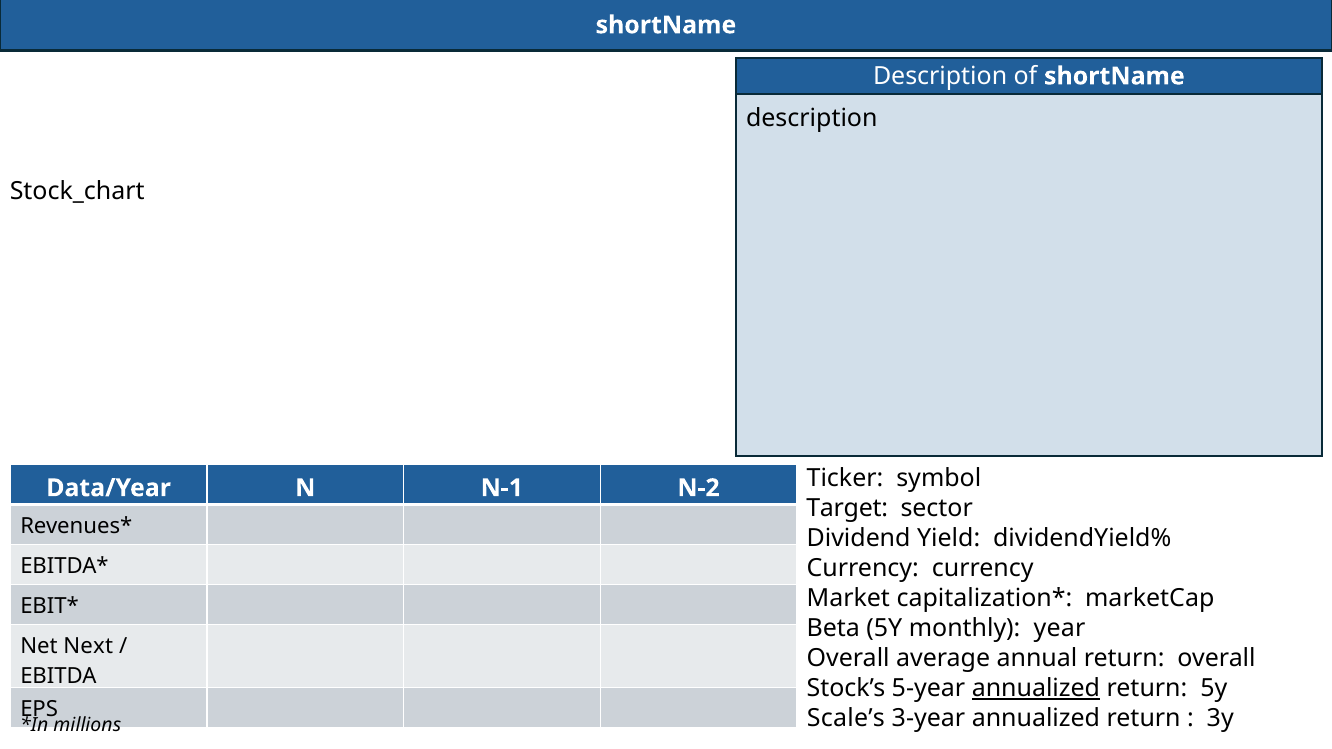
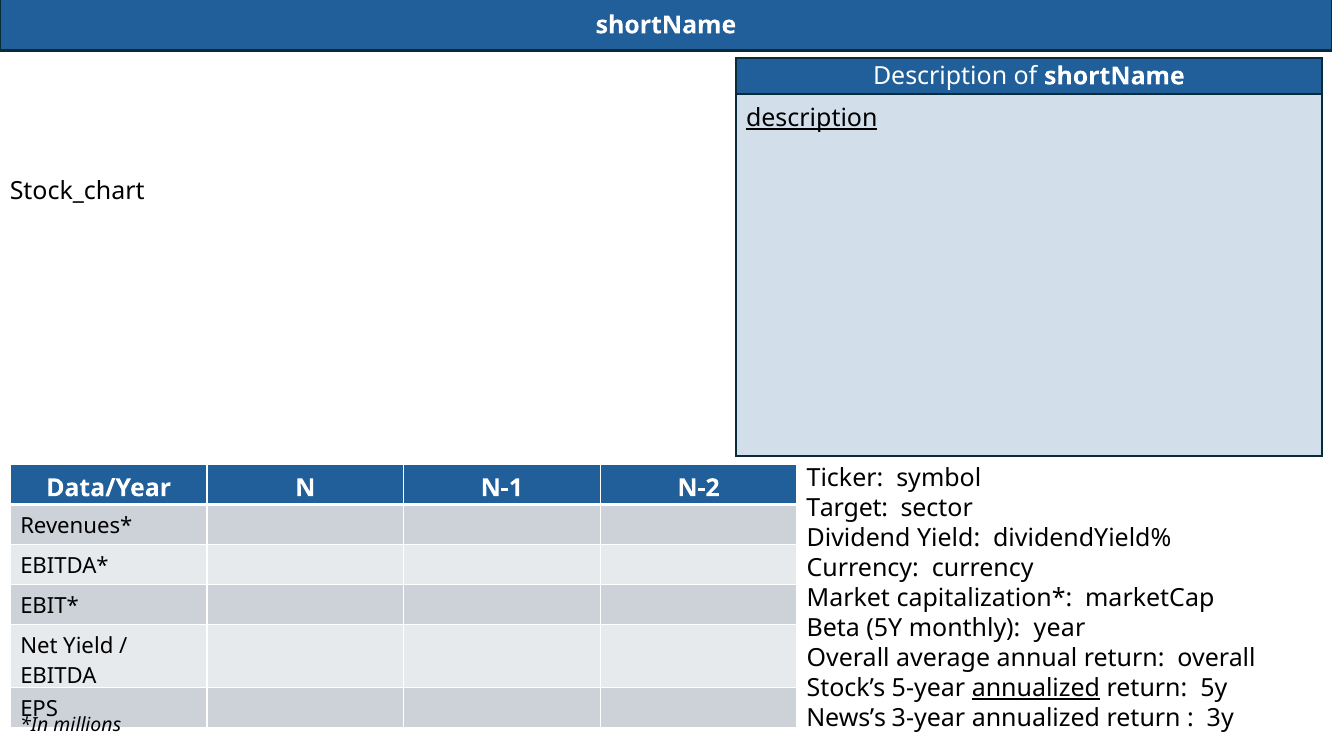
description at (812, 118) underline: none -> present
Net Next: Next -> Yield
Scale’s: Scale’s -> News’s
